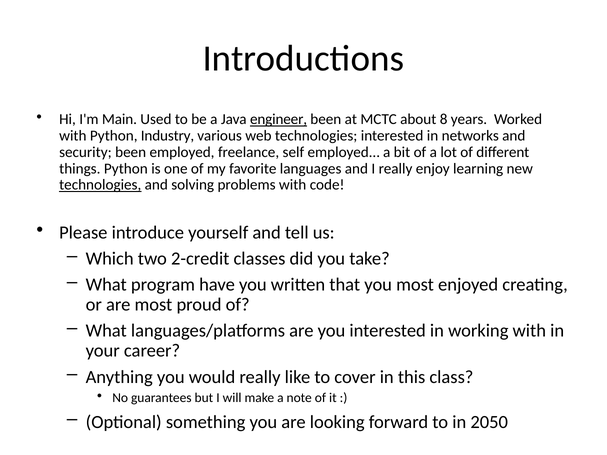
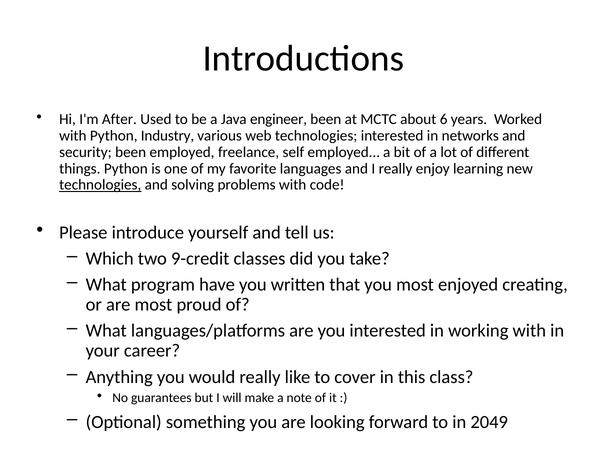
Main: Main -> After
engineer underline: present -> none
8: 8 -> 6
2-credit: 2-credit -> 9-credit
2050: 2050 -> 2049
